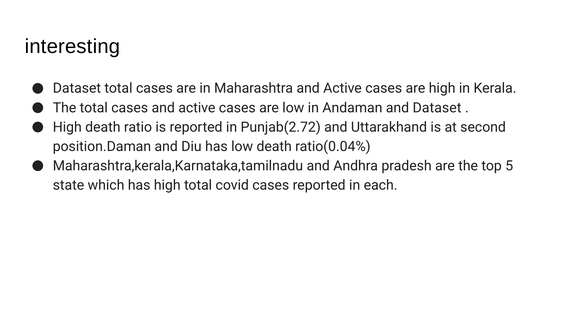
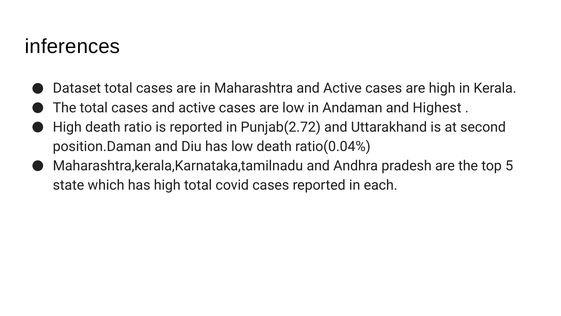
interesting: interesting -> inferences
and Dataset: Dataset -> Highest
